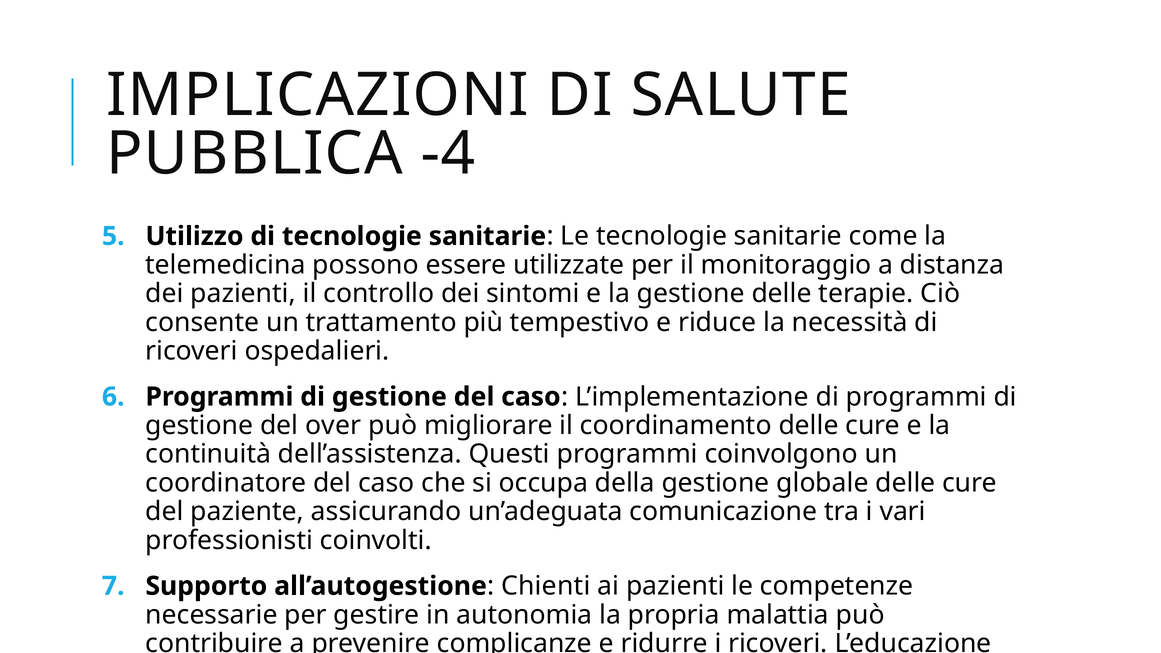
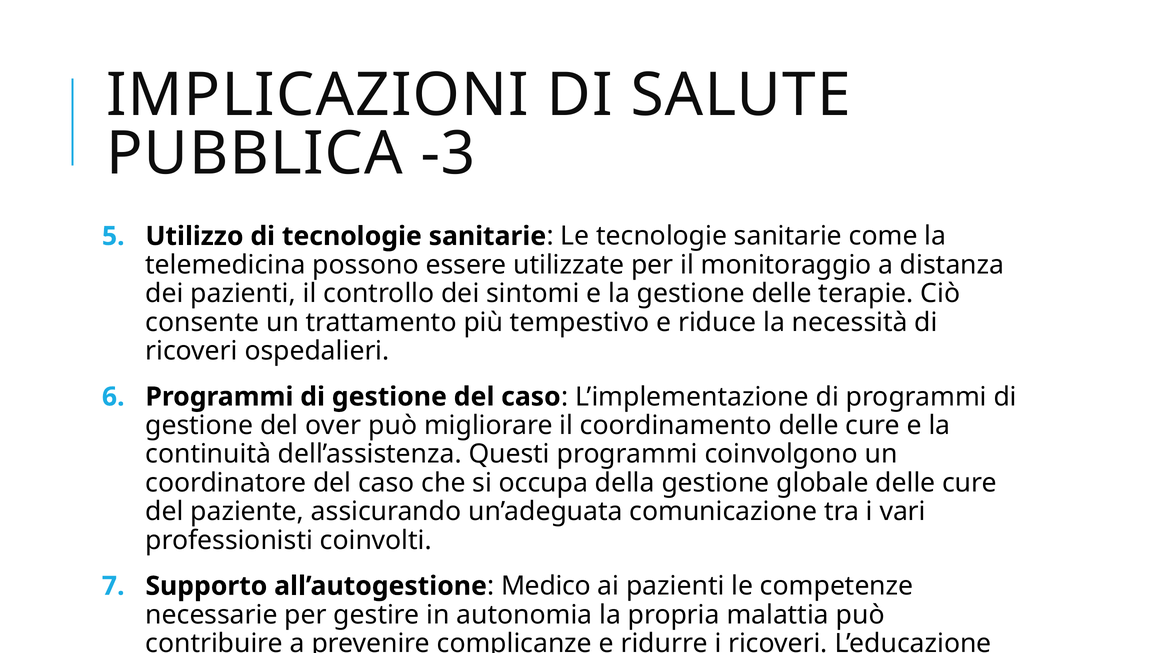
-4: -4 -> -3
Chienti: Chienti -> Medico
